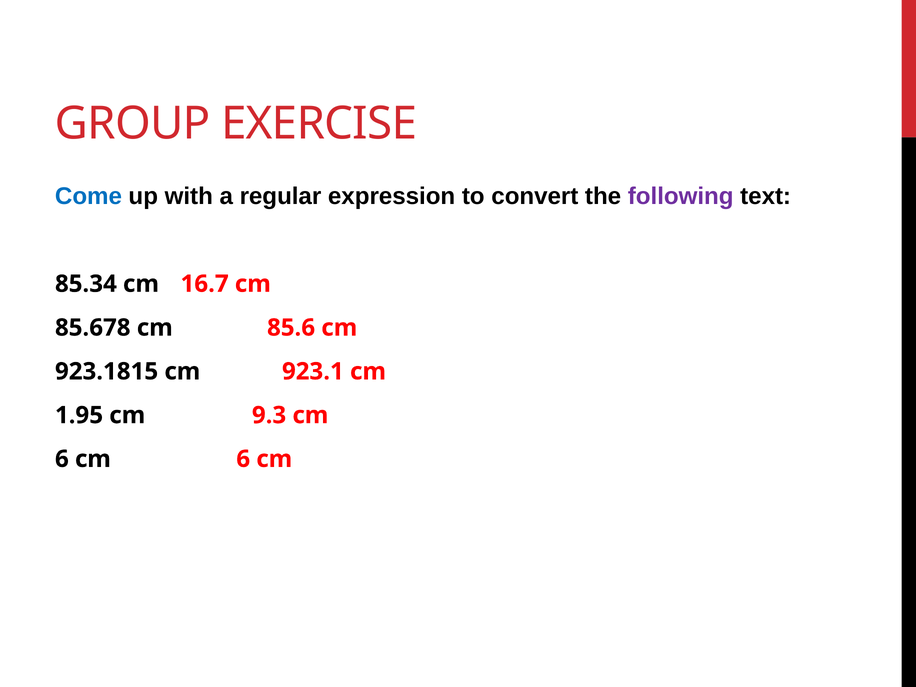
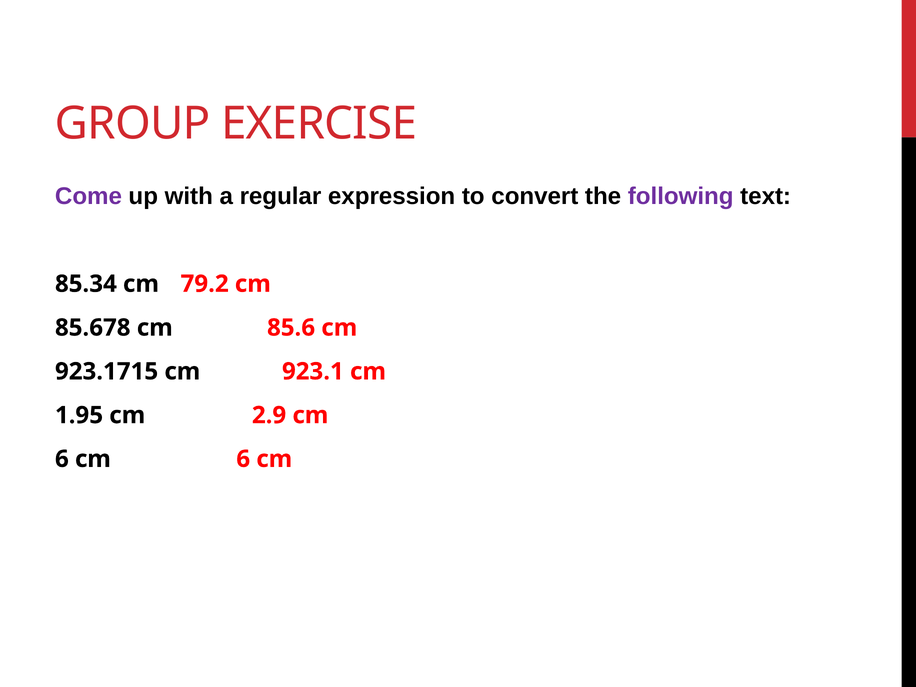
Come colour: blue -> purple
16.7: 16.7 -> 79.2
923.1815: 923.1815 -> 923.1715
9.3: 9.3 -> 2.9
